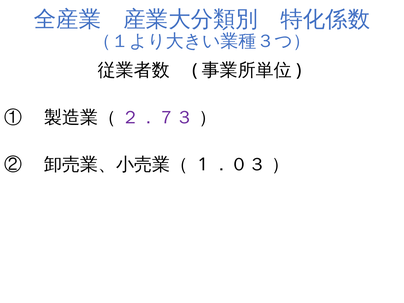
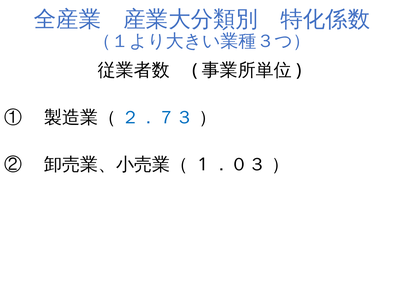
２．７３ colour: purple -> blue
